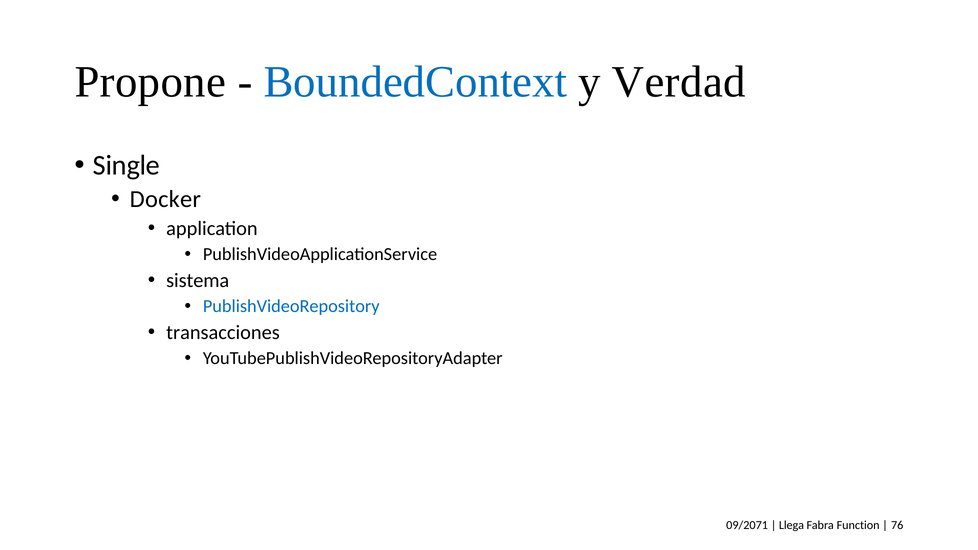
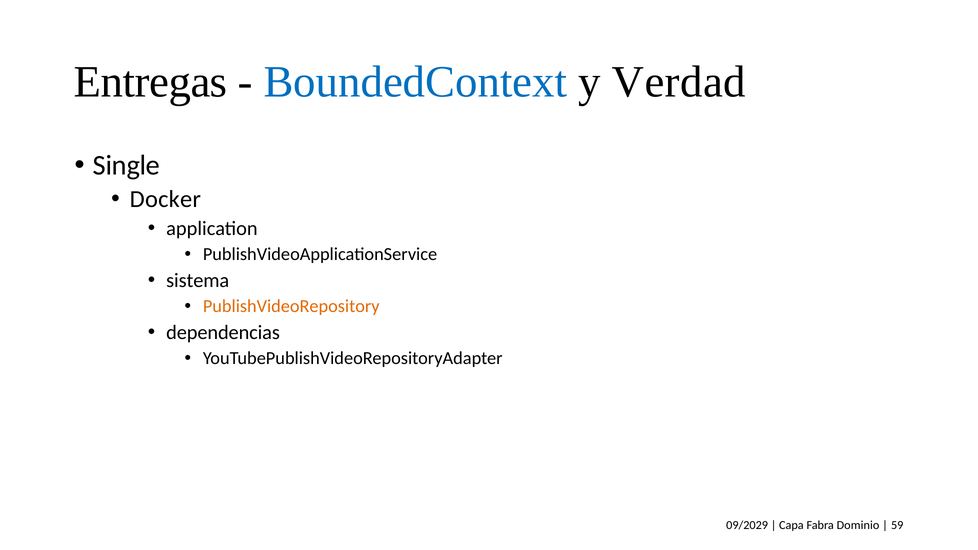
Propone: Propone -> Entregas
PublishVideoRepository colour: blue -> orange
transacciones: transacciones -> dependencias
09/2071: 09/2071 -> 09/2029
Llega: Llega -> Capa
Function: Function -> Dominio
76: 76 -> 59
